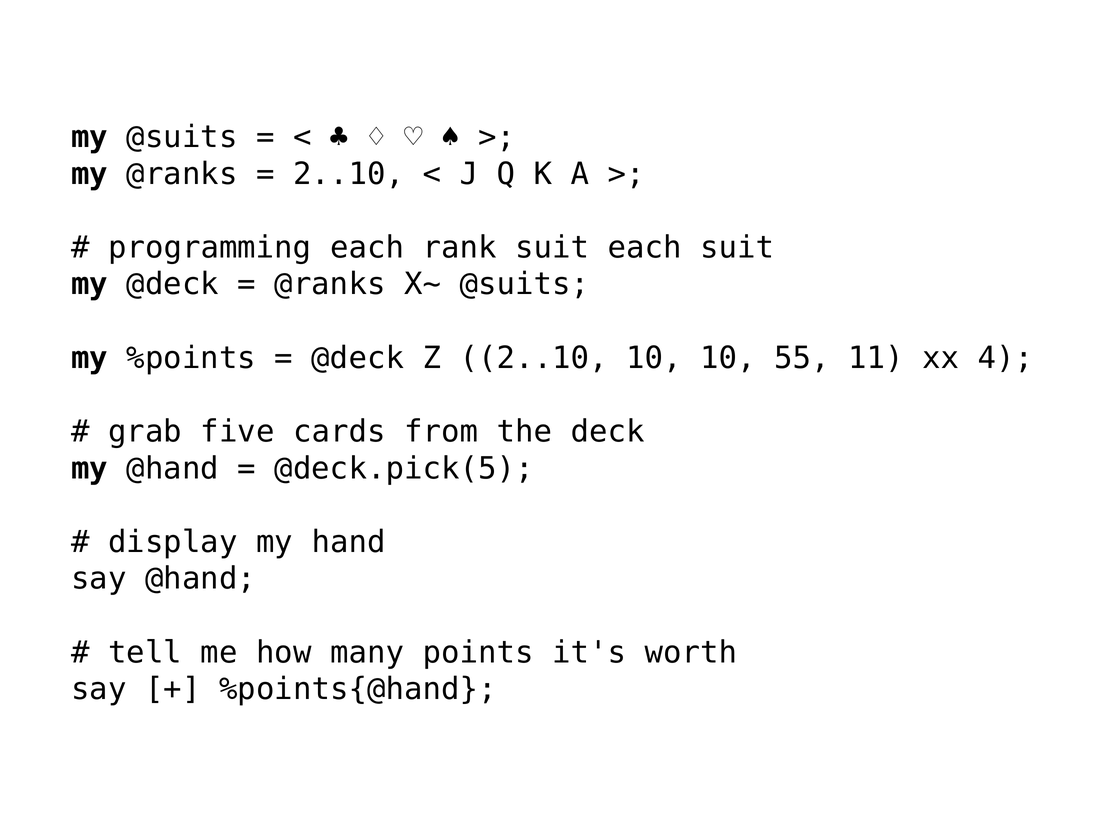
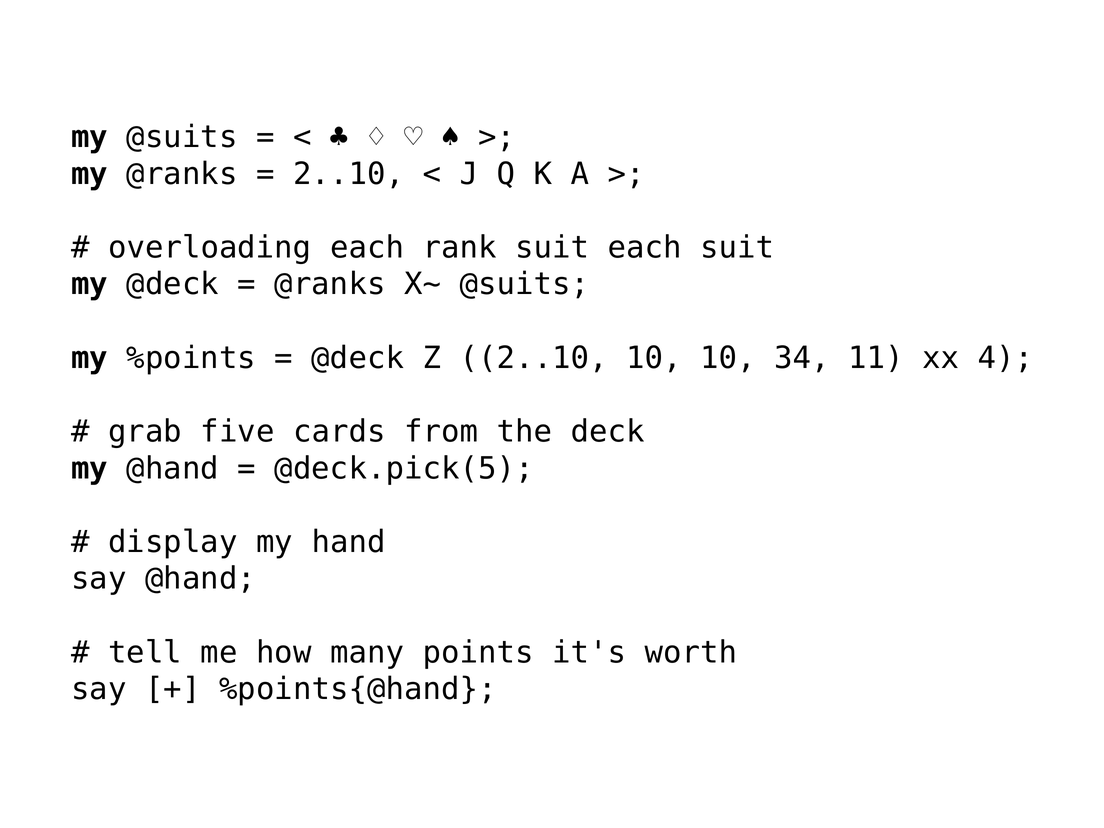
programming: programming -> overloading
55: 55 -> 34
